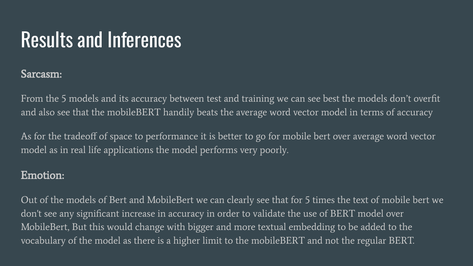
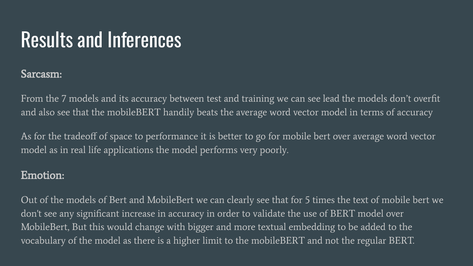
the 5: 5 -> 7
best: best -> lead
